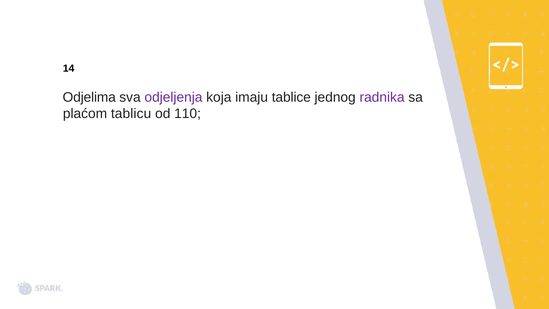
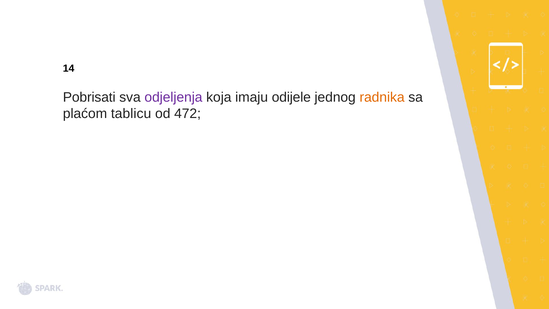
Odjelima: Odjelima -> Pobrisati
tablice: tablice -> odijele
radnika colour: purple -> orange
110: 110 -> 472
